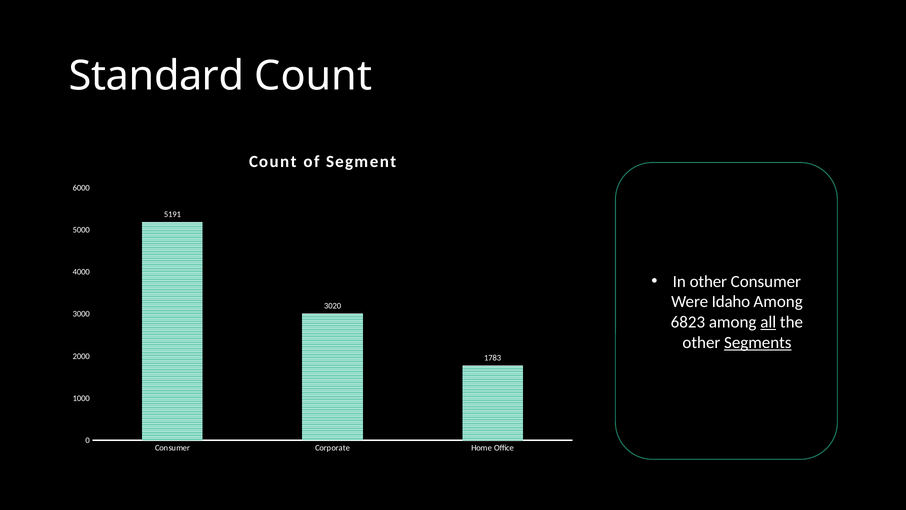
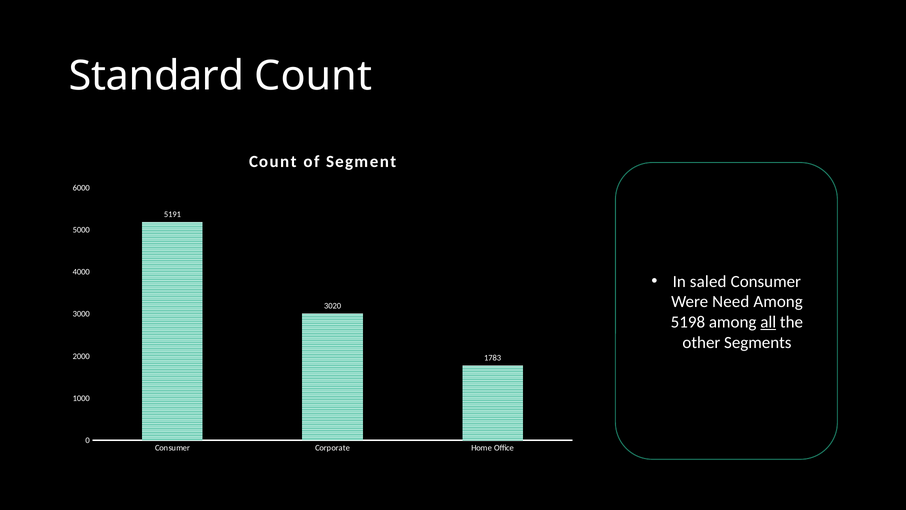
In other: other -> saled
Idaho: Idaho -> Need
6823: 6823 -> 5198
Segments underline: present -> none
